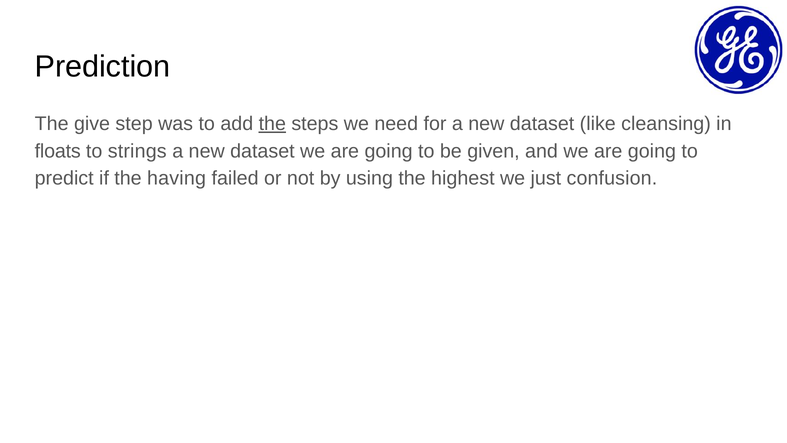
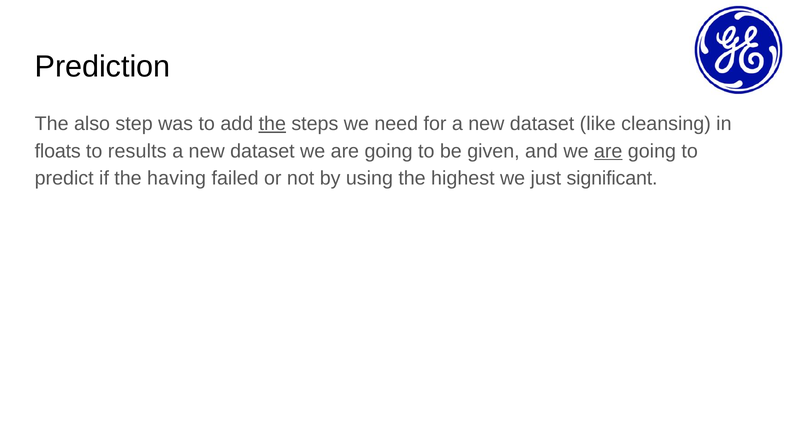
give: give -> also
strings: strings -> results
are at (608, 151) underline: none -> present
confusion: confusion -> significant
